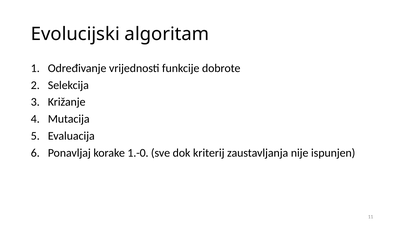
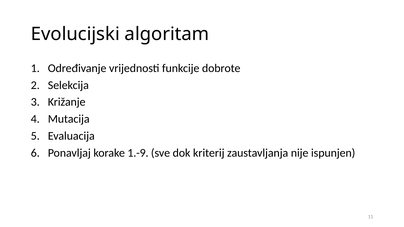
1.-0: 1.-0 -> 1.-9
